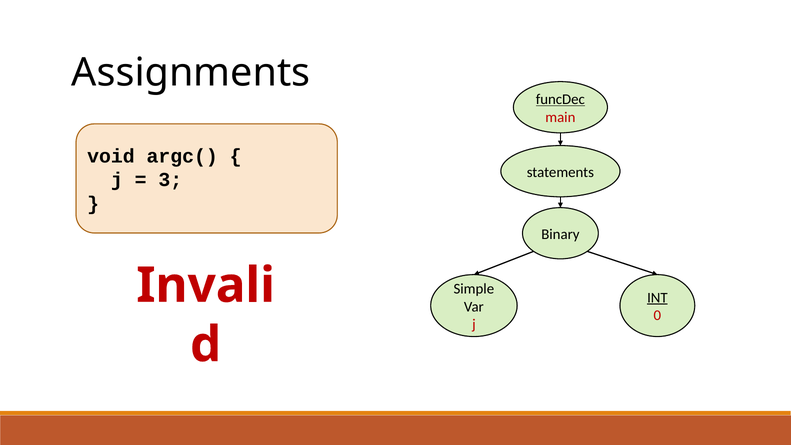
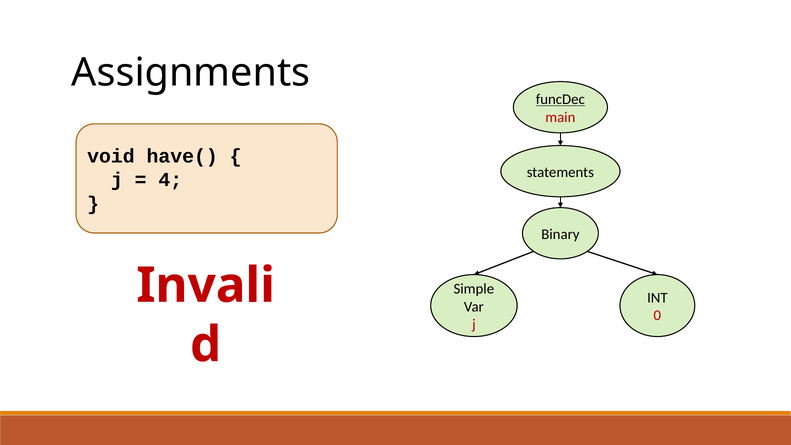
argc(: argc( -> have(
3: 3 -> 4
INT underline: present -> none
